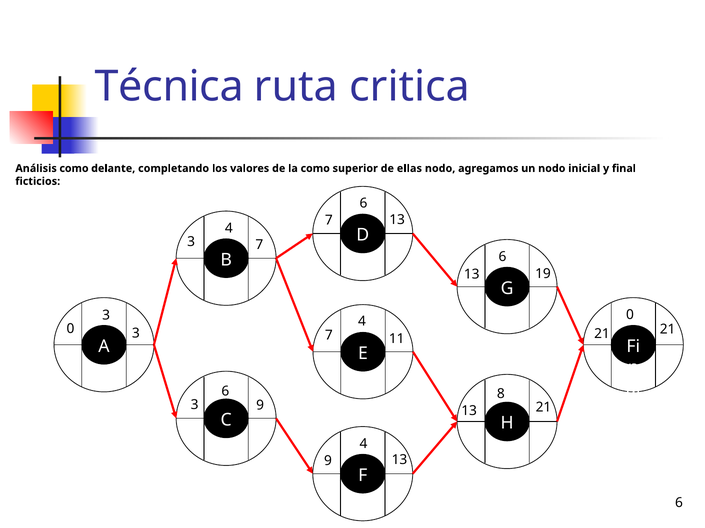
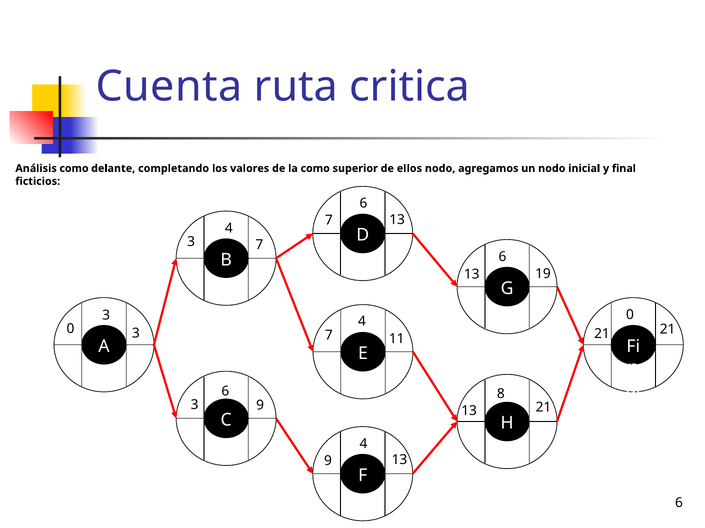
Técnica: Técnica -> Cuenta
ellas: ellas -> ellos
